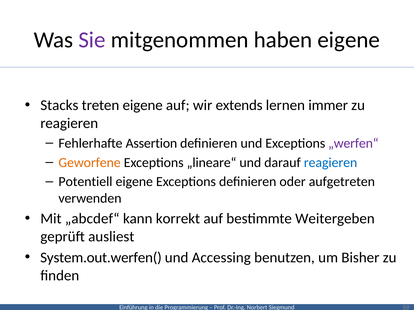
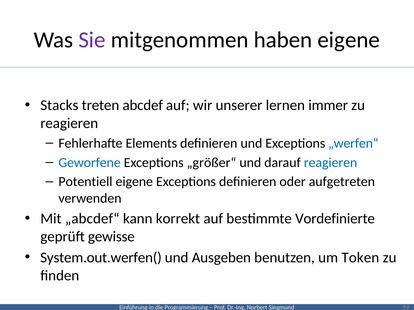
treten eigene: eigene -> abcdef
extends: extends -> unserer
Assertion: Assertion -> Elements
„werfen“ colour: purple -> blue
Geworfene colour: orange -> blue
„lineare“: „lineare“ -> „größer“
Weitergeben: Weitergeben -> Vordefinierte
ausliest: ausliest -> gewisse
Accessing: Accessing -> Ausgeben
Bisher: Bisher -> Token
